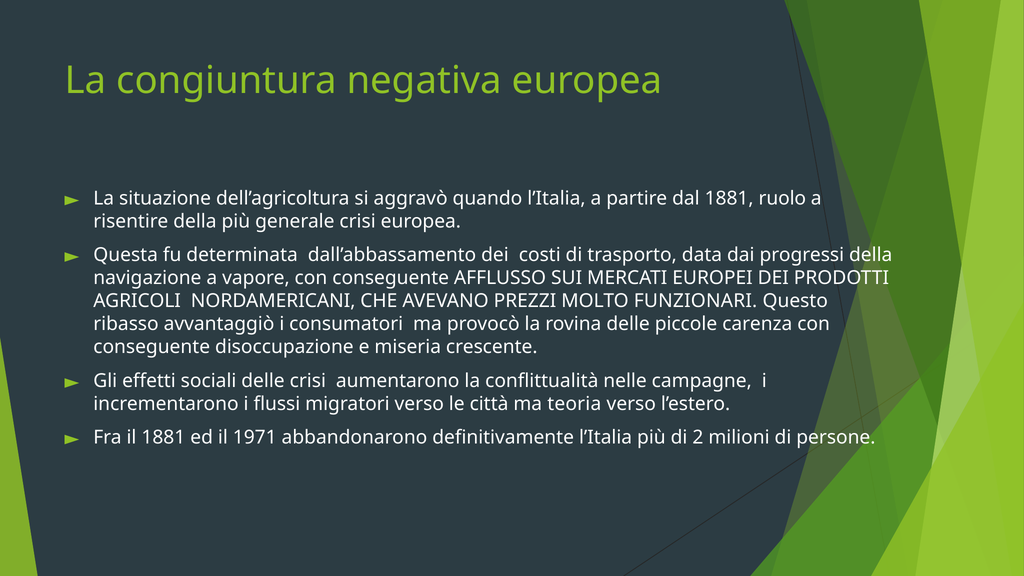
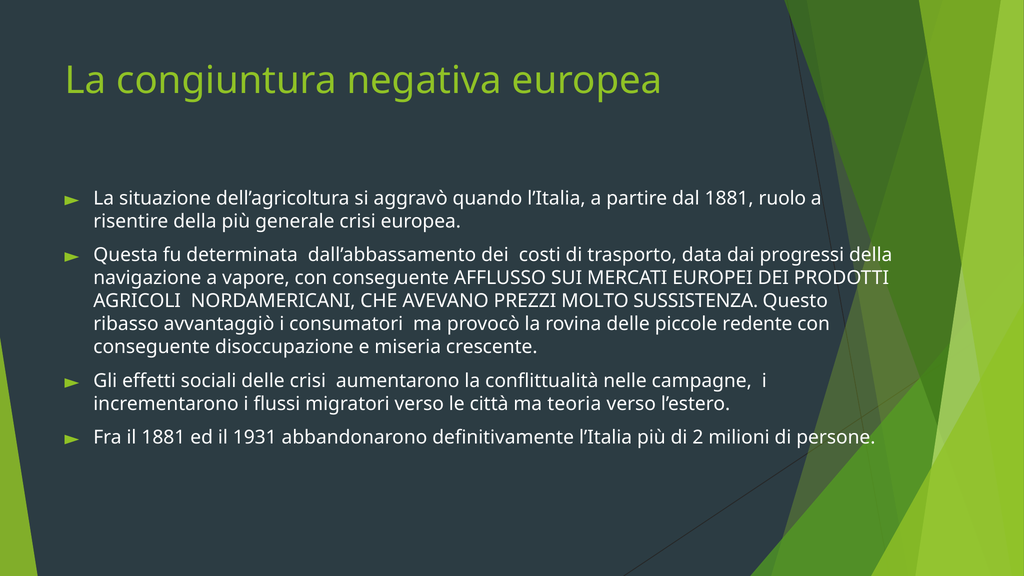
FUNZIONARI: FUNZIONARI -> SUSSISTENZA
carenza: carenza -> redente
1971: 1971 -> 1931
